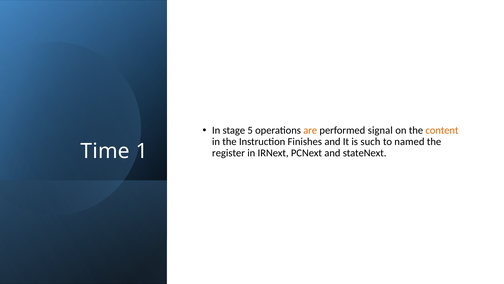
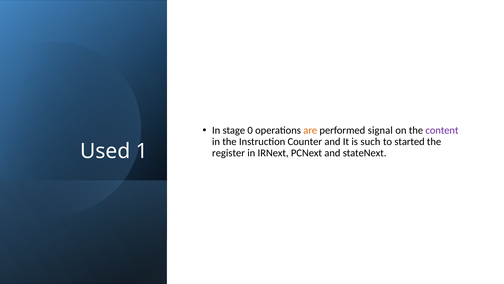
5: 5 -> 0
content colour: orange -> purple
Finishes: Finishes -> Counter
named: named -> started
Time: Time -> Used
